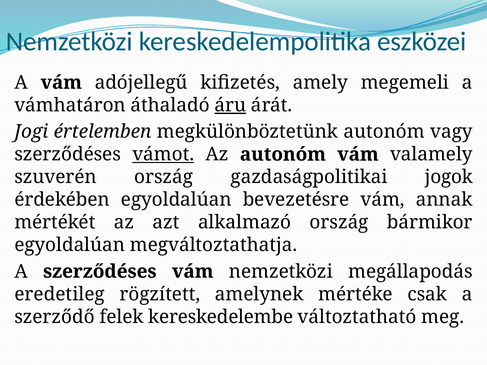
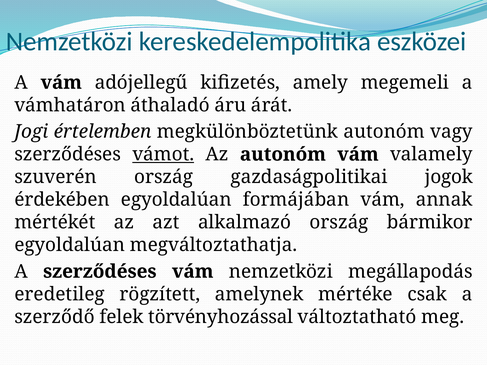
áru underline: present -> none
bevezetésre: bevezetésre -> formájában
kereskedelembe: kereskedelembe -> törvényhozással
